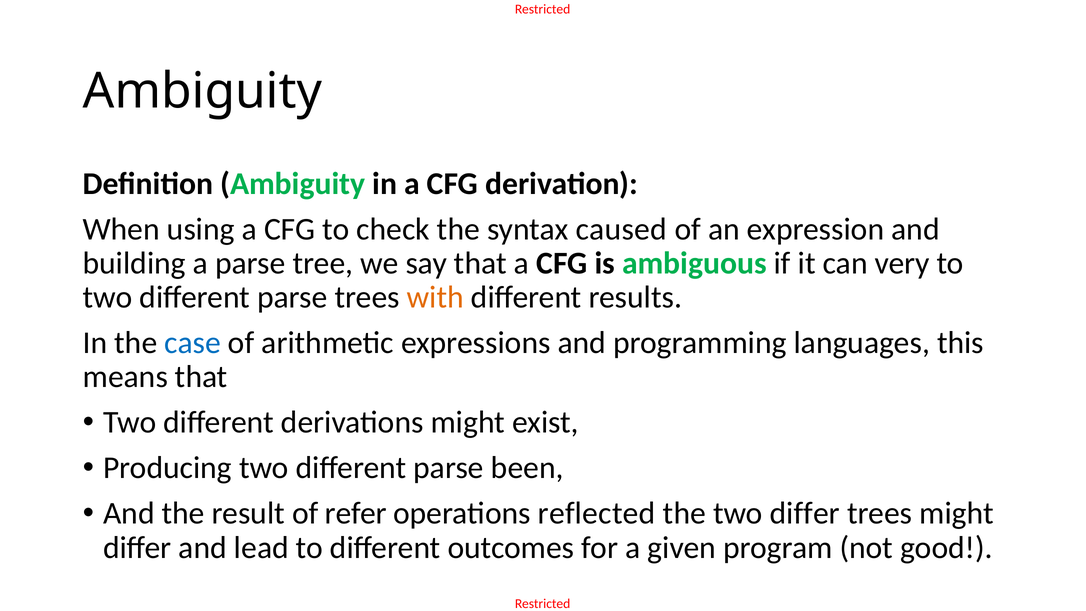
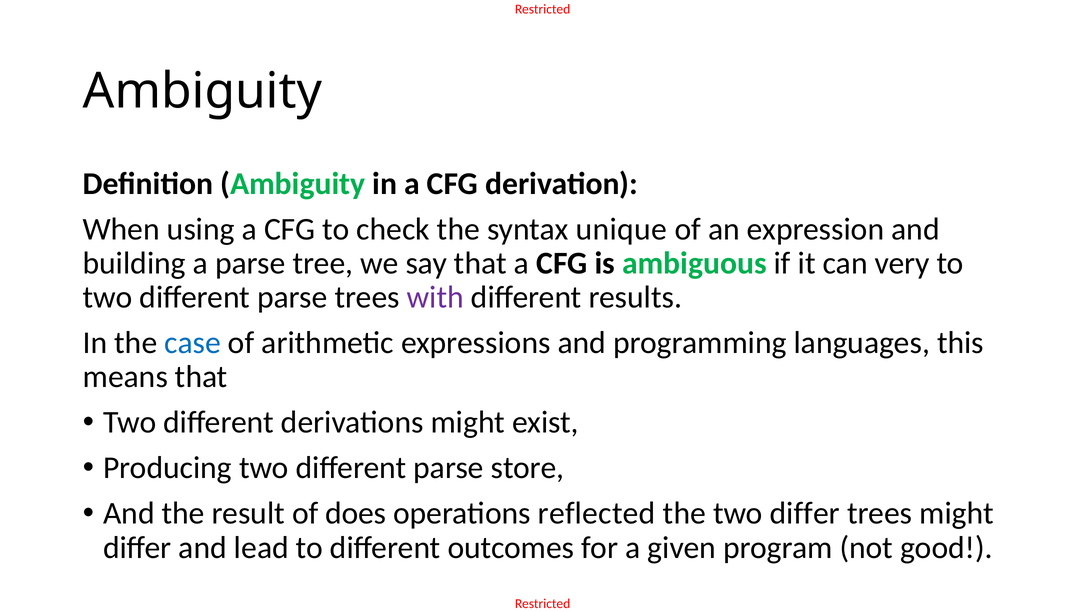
caused: caused -> unique
with colour: orange -> purple
been: been -> store
refer: refer -> does
